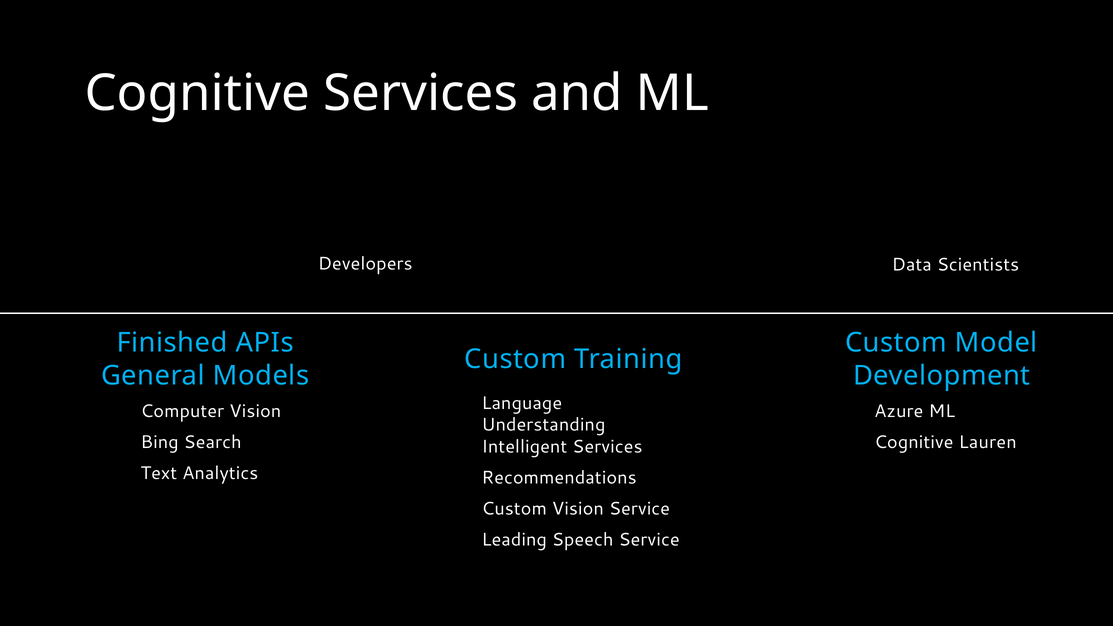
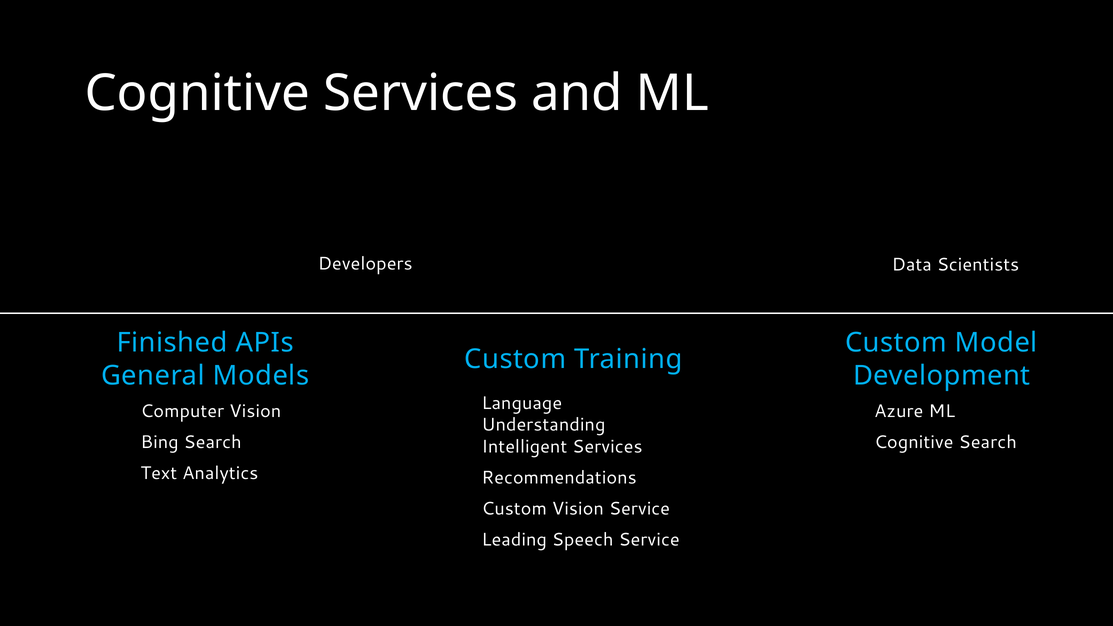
Cognitive Lauren: Lauren -> Search
